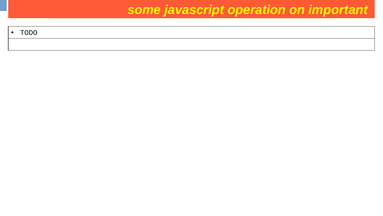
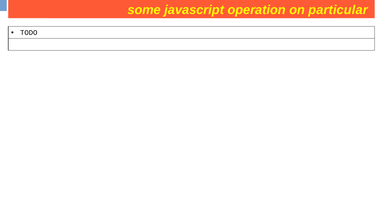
important: important -> particular
